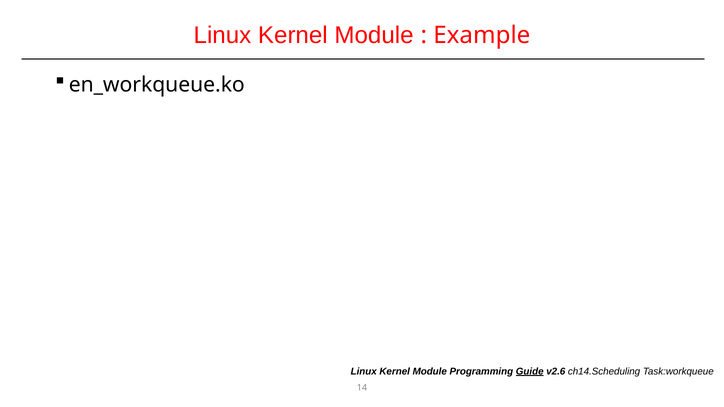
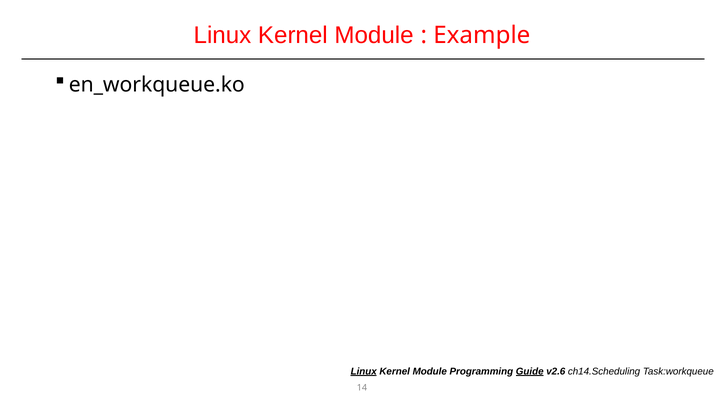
Linux at (364, 372) underline: none -> present
